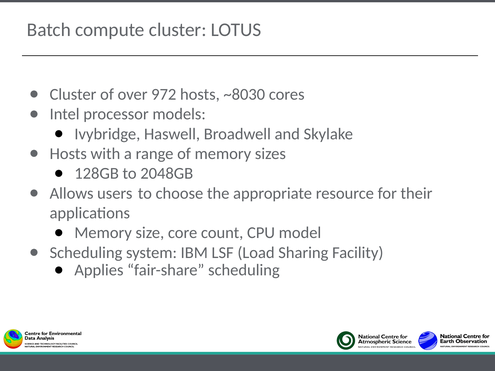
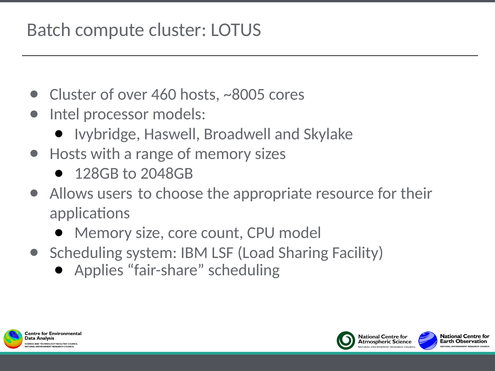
972: 972 -> 460
~8030: ~8030 -> ~8005
